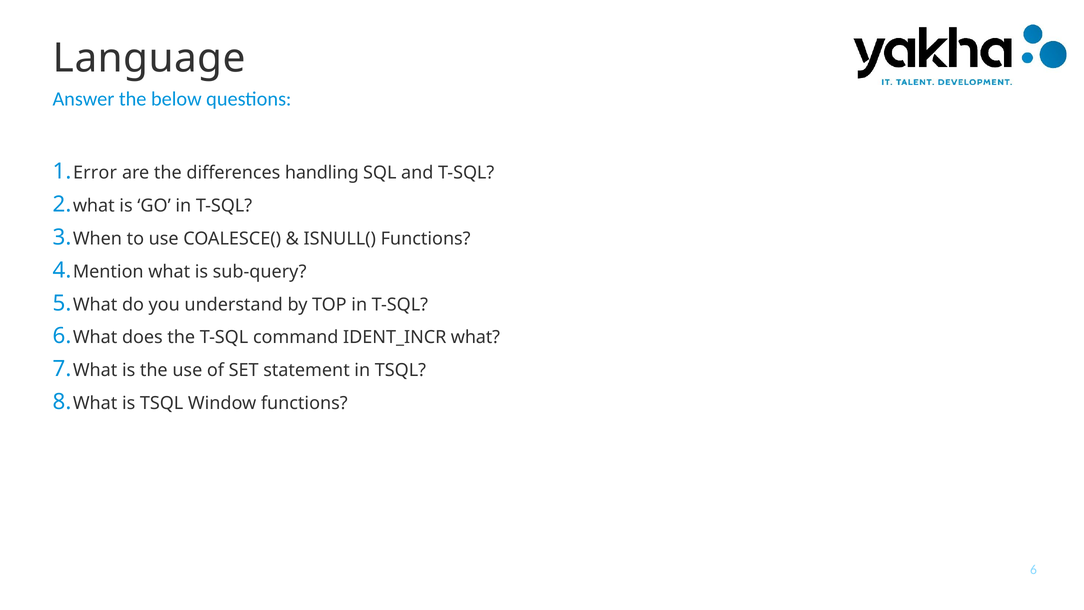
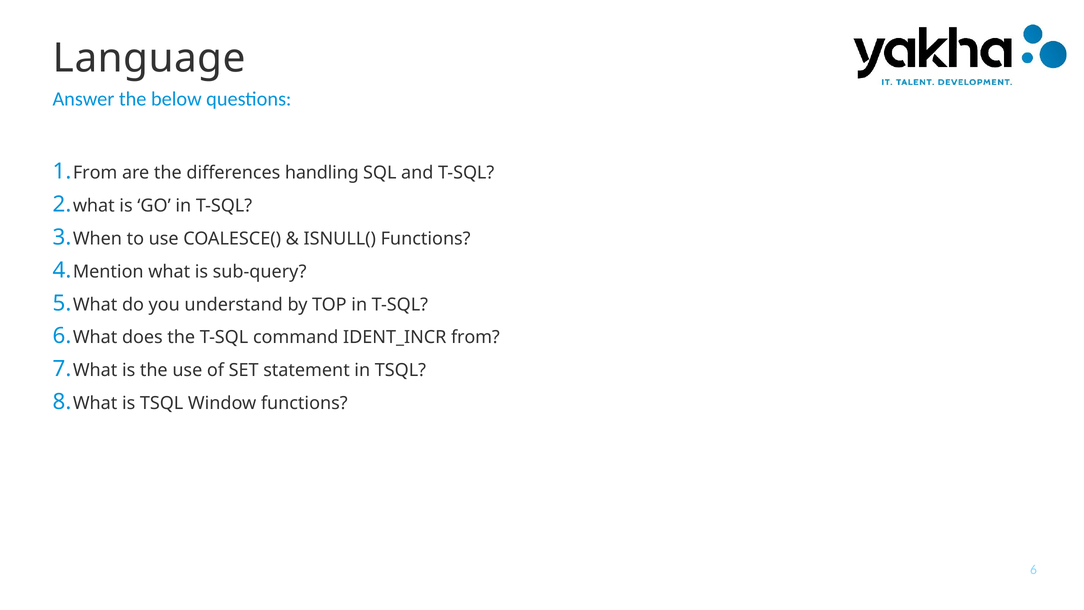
Error at (95, 173): Error -> From
IDENT_INCR what: what -> from
